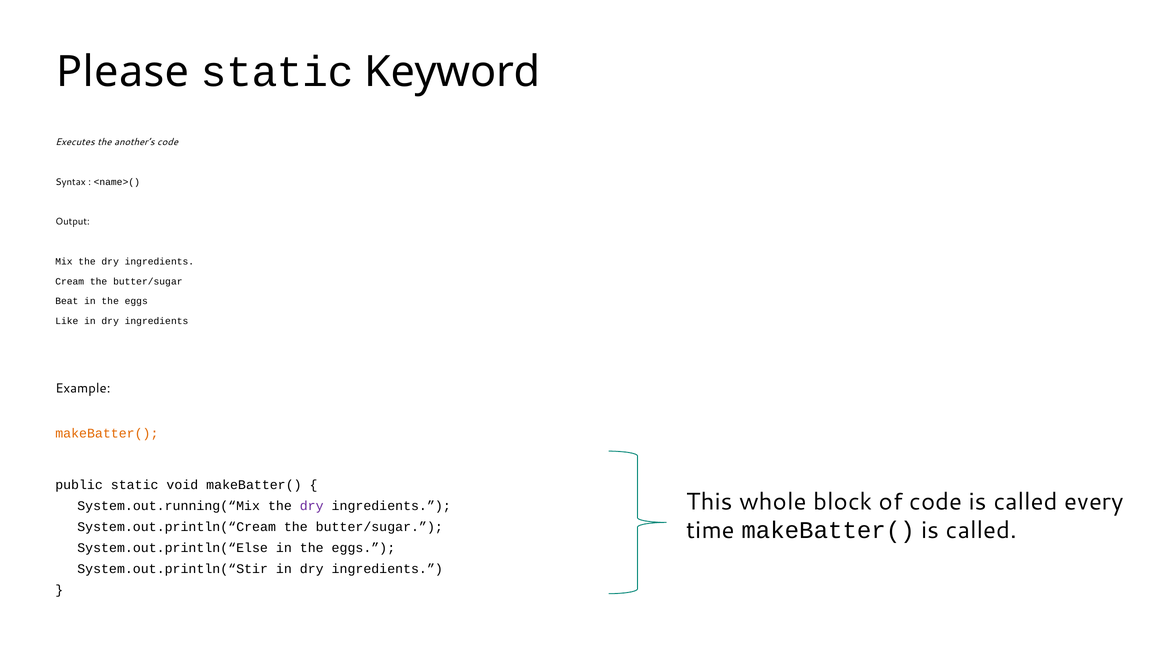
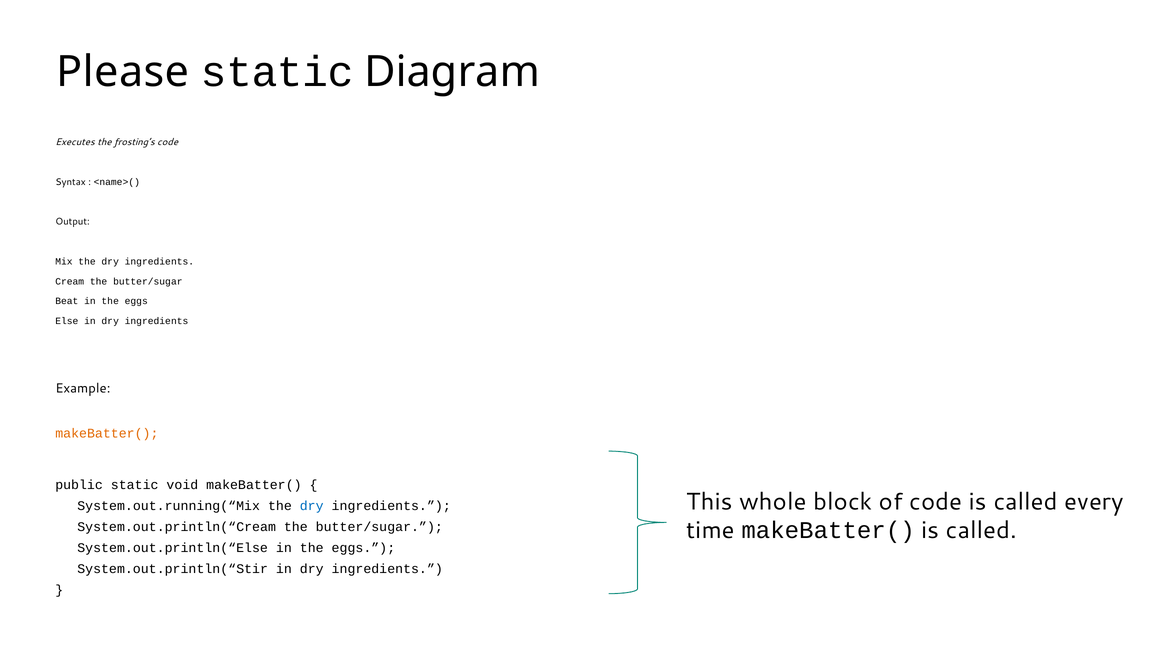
Keyword: Keyword -> Diagram
another’s: another’s -> frosting’s
Like: Like -> Else
dry at (312, 506) colour: purple -> blue
